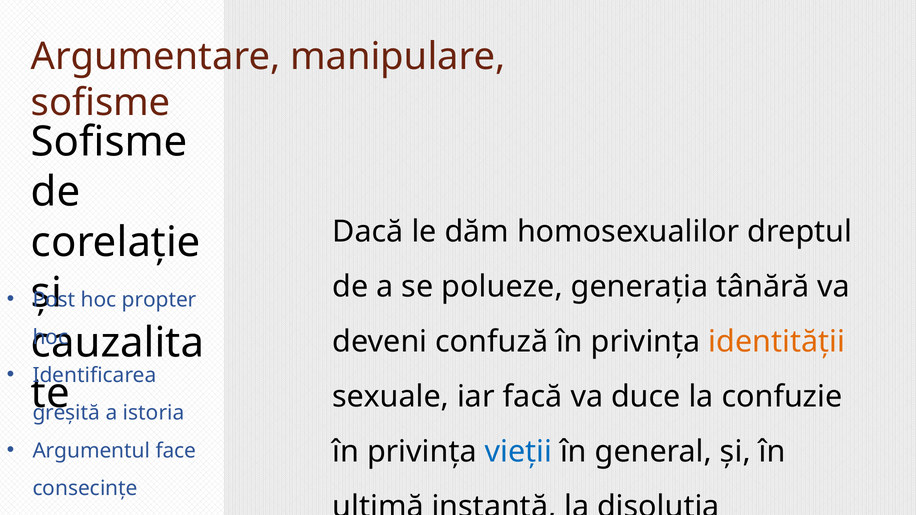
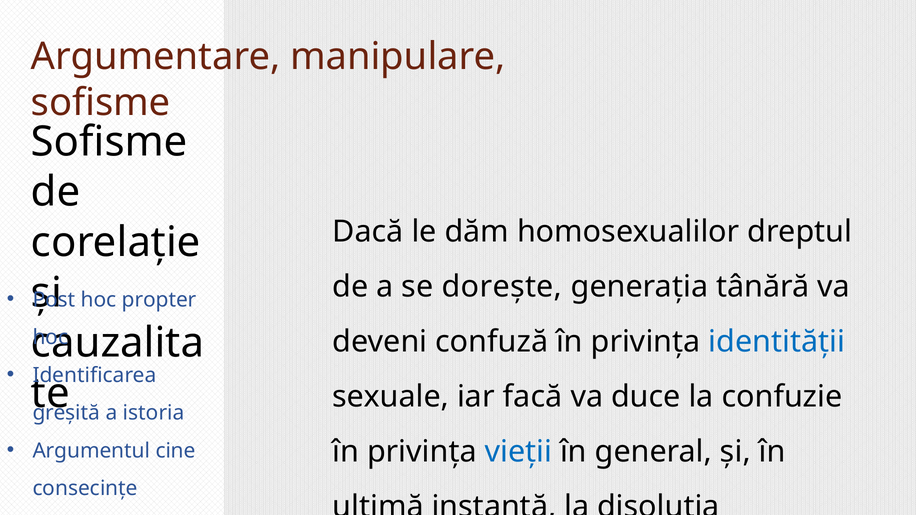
polueze: polueze -> dorește
identității colour: orange -> blue
face: face -> cine
